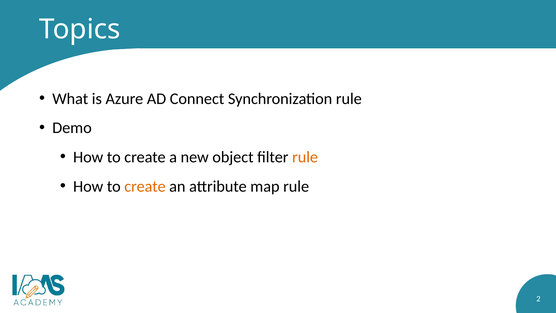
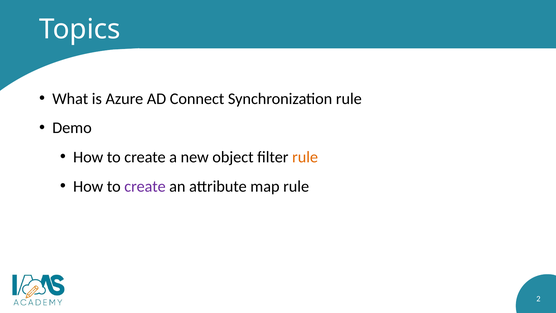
create at (145, 186) colour: orange -> purple
